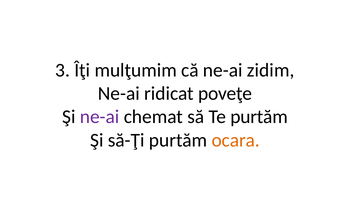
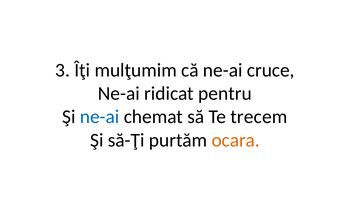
zidim: zidim -> cruce
poveţe: poveţe -> pentru
ne-ai at (100, 117) colour: purple -> blue
Te purtăm: purtăm -> trecem
